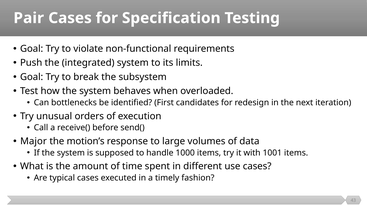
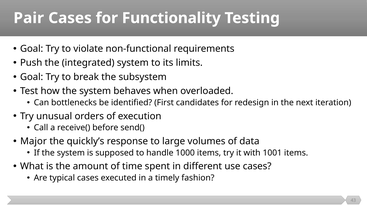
Specification: Specification -> Functionality
motion’s: motion’s -> quickly’s
